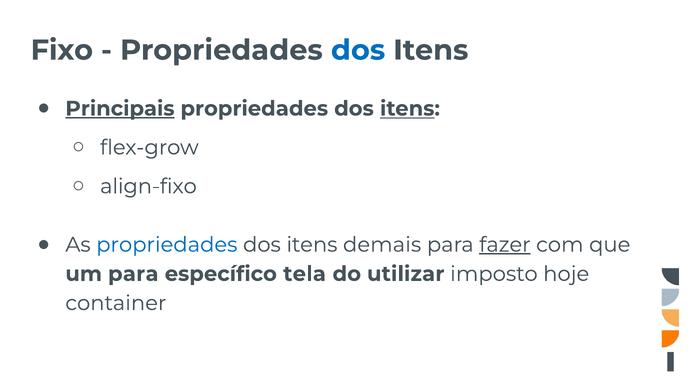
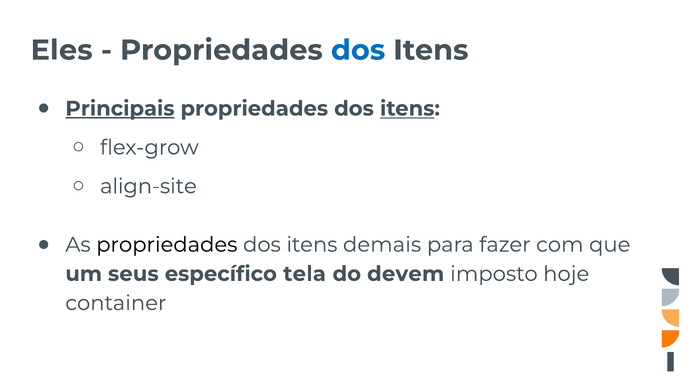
Fixo: Fixo -> Eles
align-fixo: align-fixo -> align-site
propriedades at (167, 245) colour: blue -> black
fazer underline: present -> none
um para: para -> seus
utilizar: utilizar -> devem
